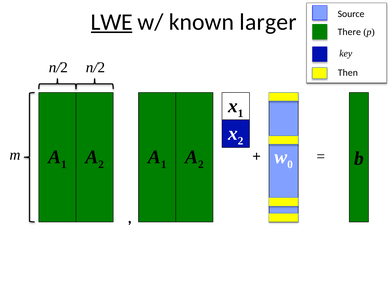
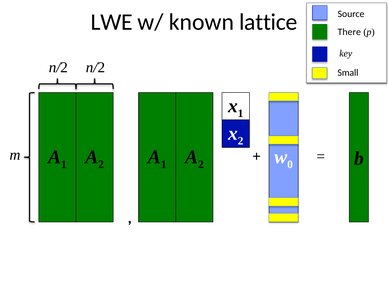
LWE underline: present -> none
larger: larger -> lattice
Then: Then -> Small
